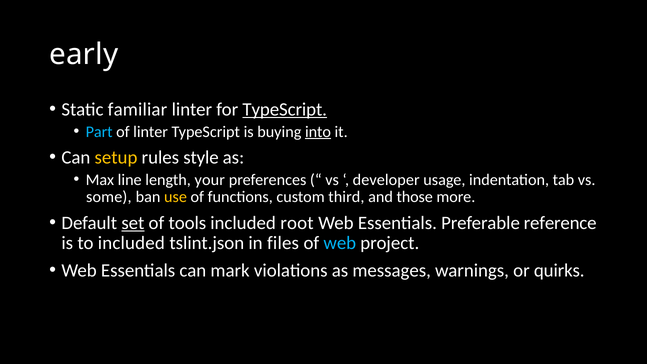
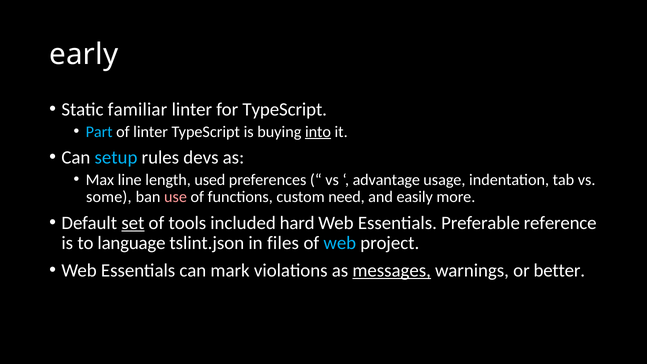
TypeScript at (285, 109) underline: present -> none
setup colour: yellow -> light blue
style: style -> devs
your: your -> used
developer: developer -> advantage
use colour: yellow -> pink
third: third -> need
those: those -> easily
root: root -> hard
to included: included -> language
messages underline: none -> present
quirks: quirks -> better
